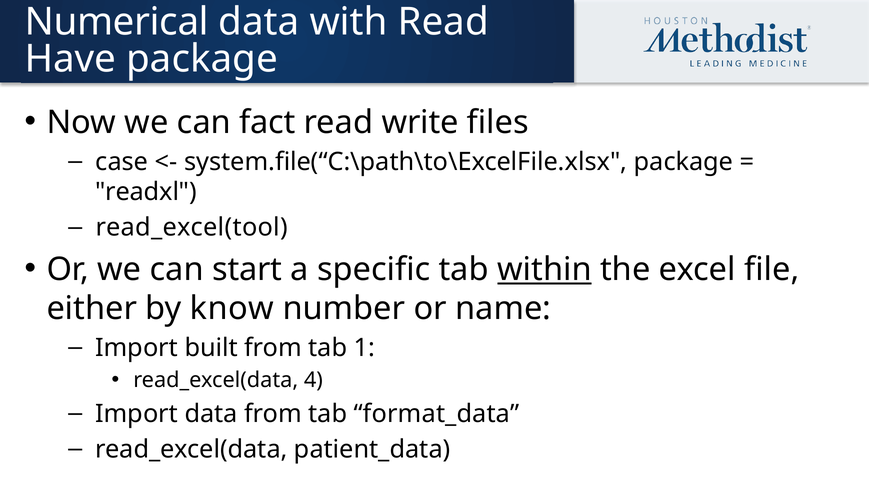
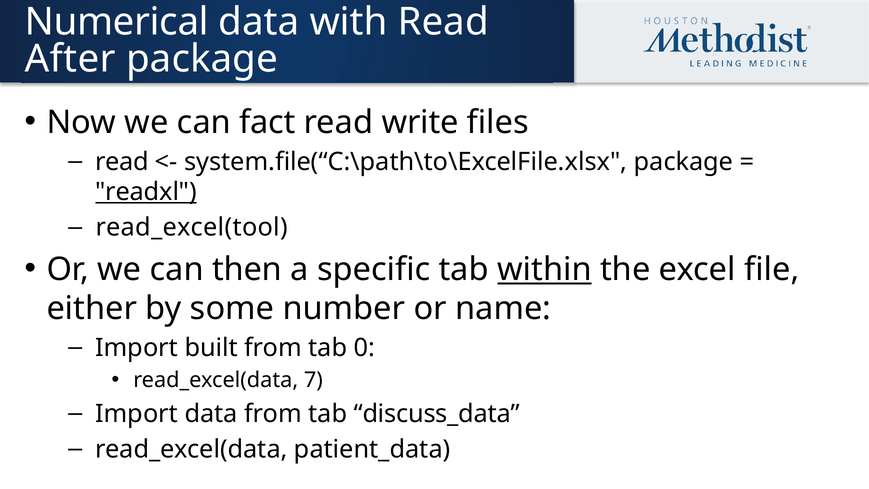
Have: Have -> After
case at (122, 162): case -> read
readxl underline: none -> present
start: start -> then
know: know -> some
1: 1 -> 0
4: 4 -> 7
format_data: format_data -> discuss_data
